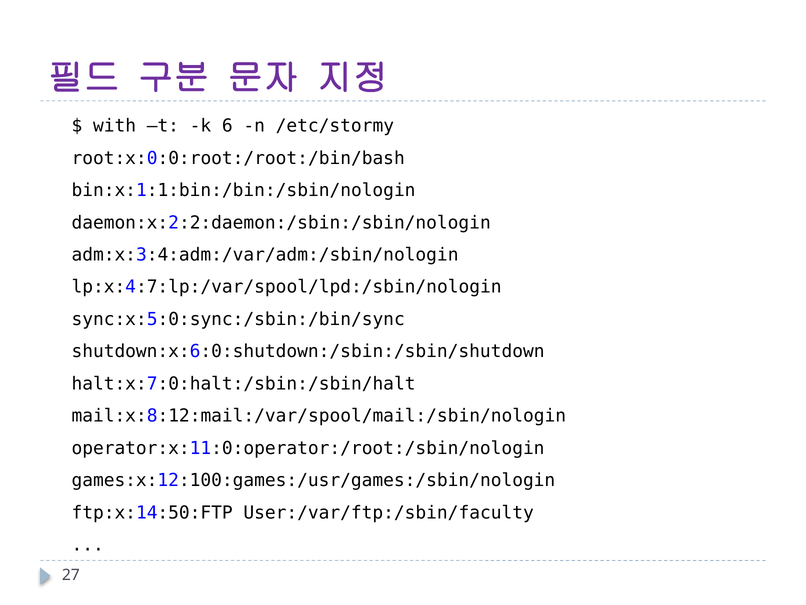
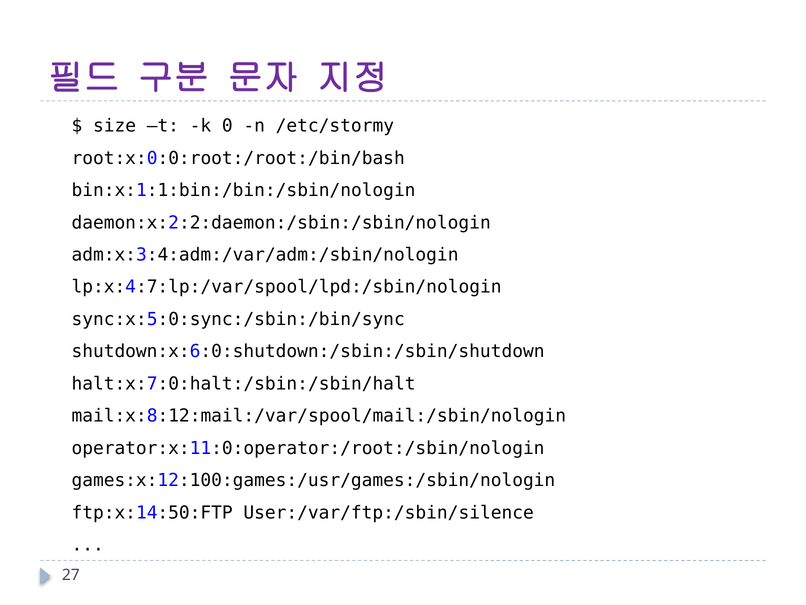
with: with -> size
6: 6 -> 0
User:/var/ftp:/sbin/faculty: User:/var/ftp:/sbin/faculty -> User:/var/ftp:/sbin/silence
